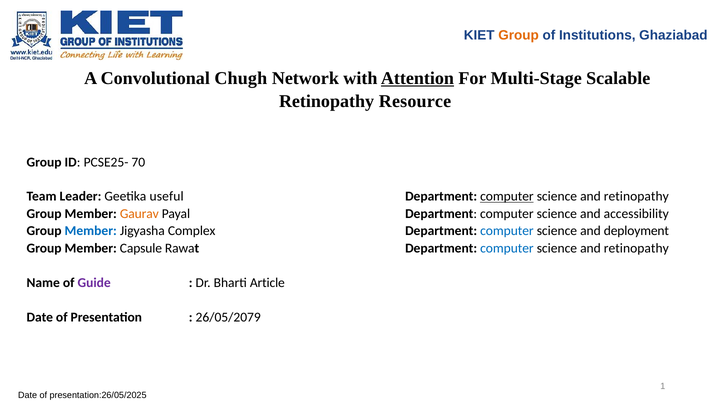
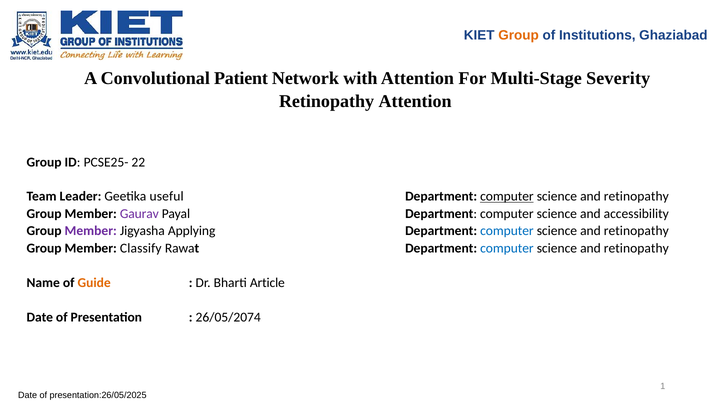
Chugh: Chugh -> Patient
Attention at (417, 79) underline: present -> none
Scalable: Scalable -> Severity
Retinopathy Resource: Resource -> Attention
70: 70 -> 22
Gaurav colour: orange -> purple
Member at (91, 231) colour: blue -> purple
Complex: Complex -> Applying
deployment at (636, 231): deployment -> retinopathy
Capsule: Capsule -> Classify
Guide colour: purple -> orange
26/05/2079: 26/05/2079 -> 26/05/2074
